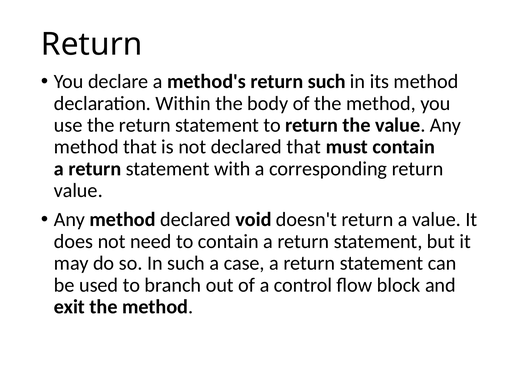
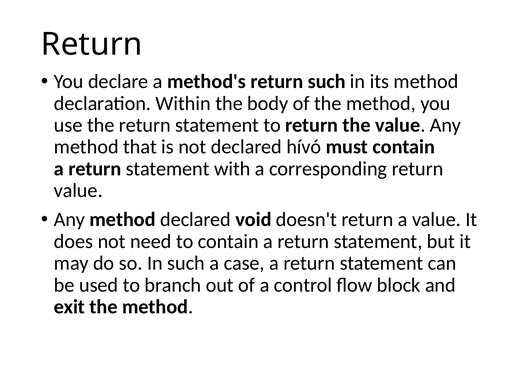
declared that: that -> hívó
